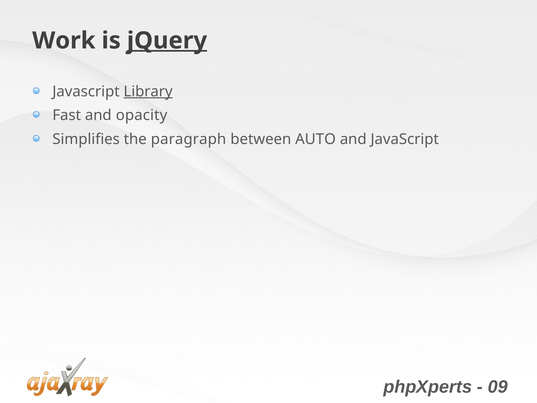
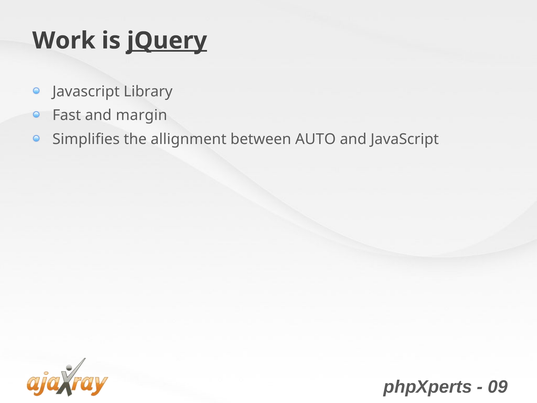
Library underline: present -> none
opacity: opacity -> margin
paragraph: paragraph -> allignment
